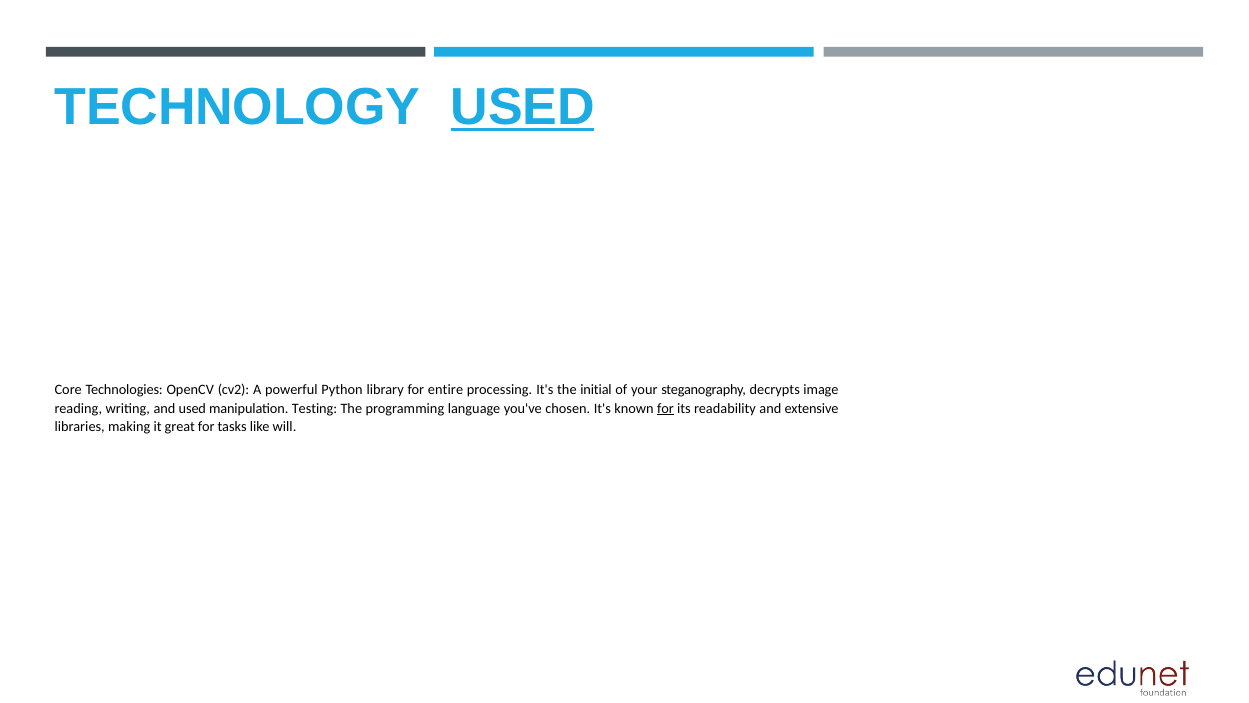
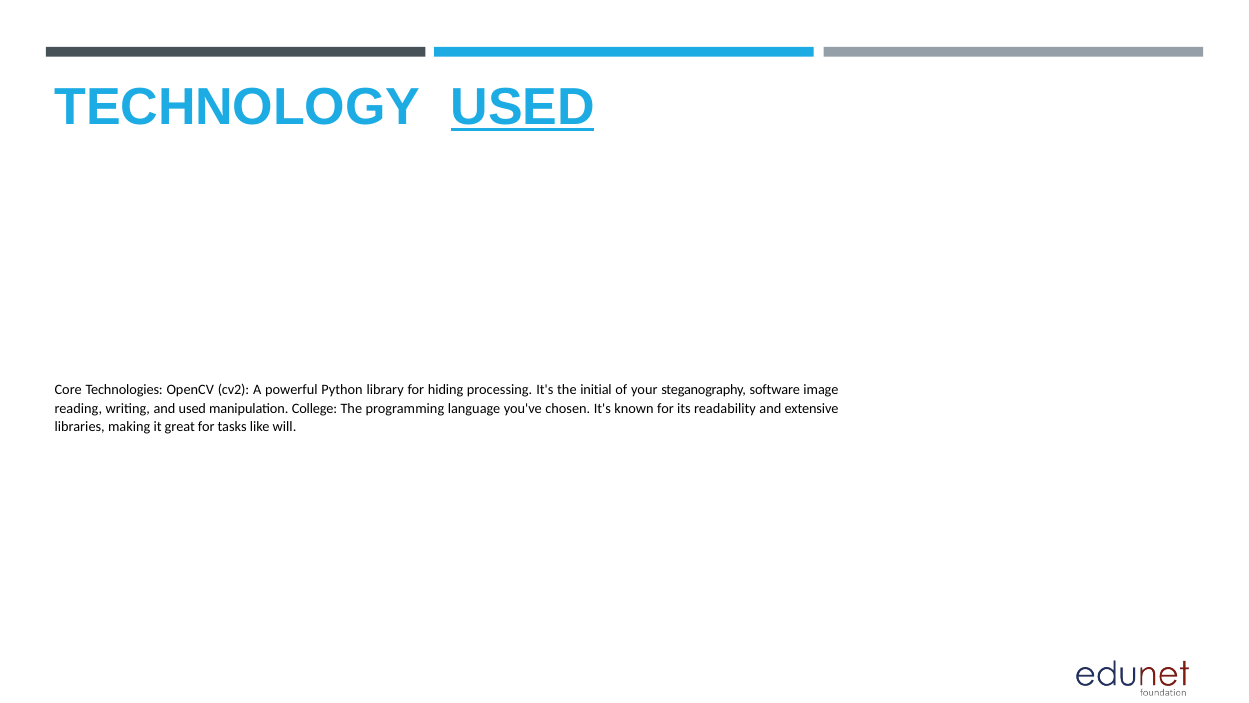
entire: entire -> hiding
decrypts: decrypts -> software
Testing: Testing -> College
for at (665, 408) underline: present -> none
